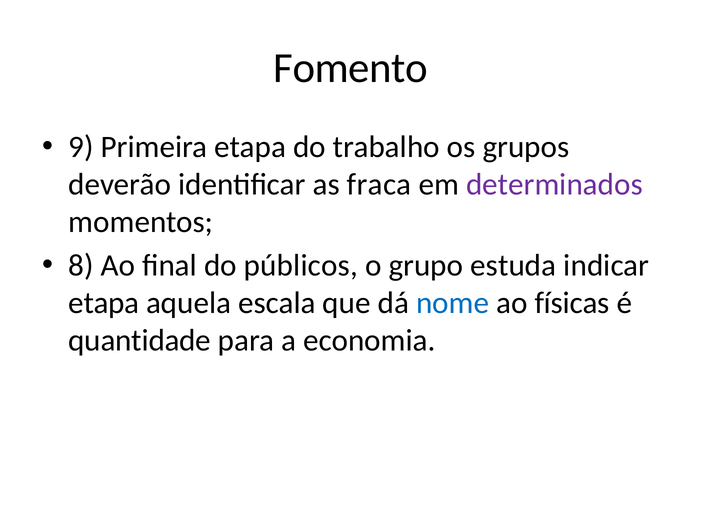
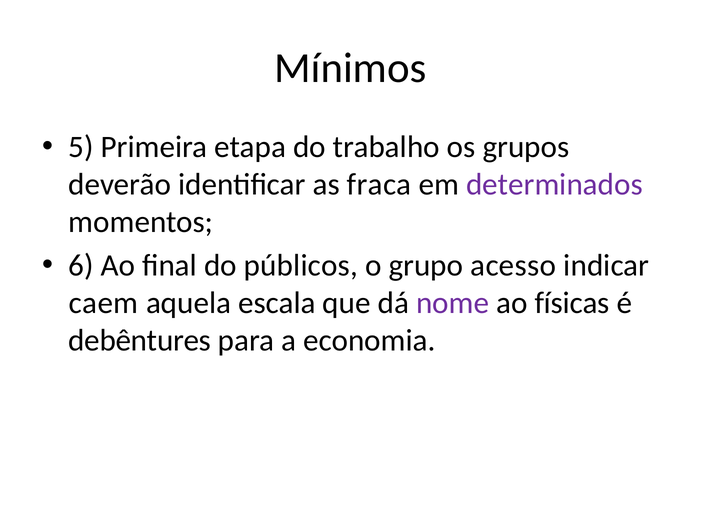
Fomento: Fomento -> Mínimos
9: 9 -> 5
8: 8 -> 6
estuda: estuda -> acesso
etapa at (104, 303): etapa -> caem
nome colour: blue -> purple
quantidade: quantidade -> debêntures
